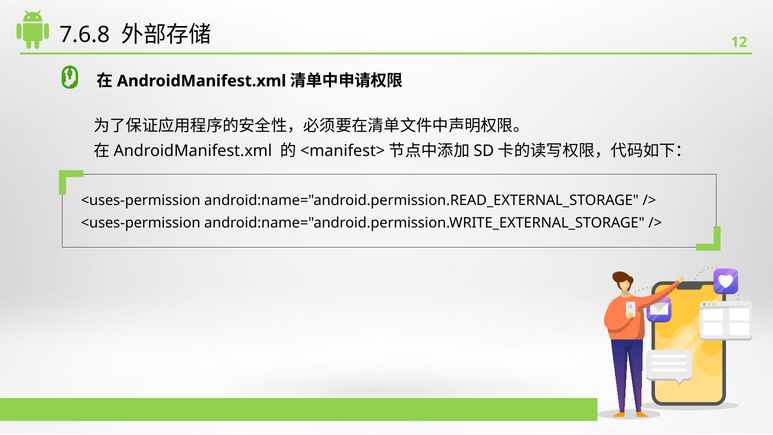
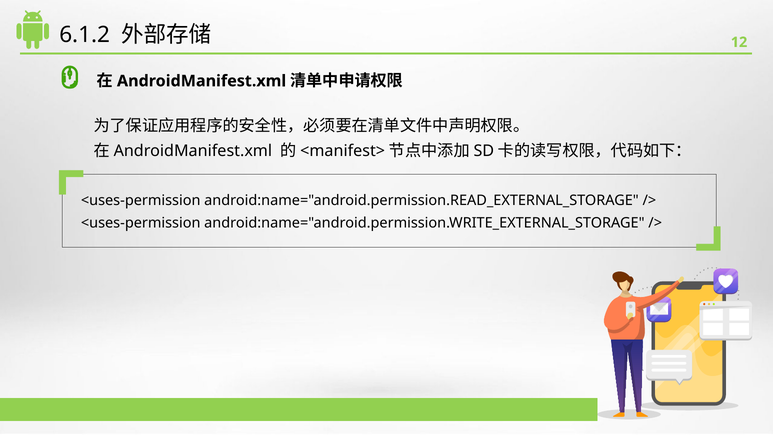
7.6.8: 7.6.8 -> 6.1.2
